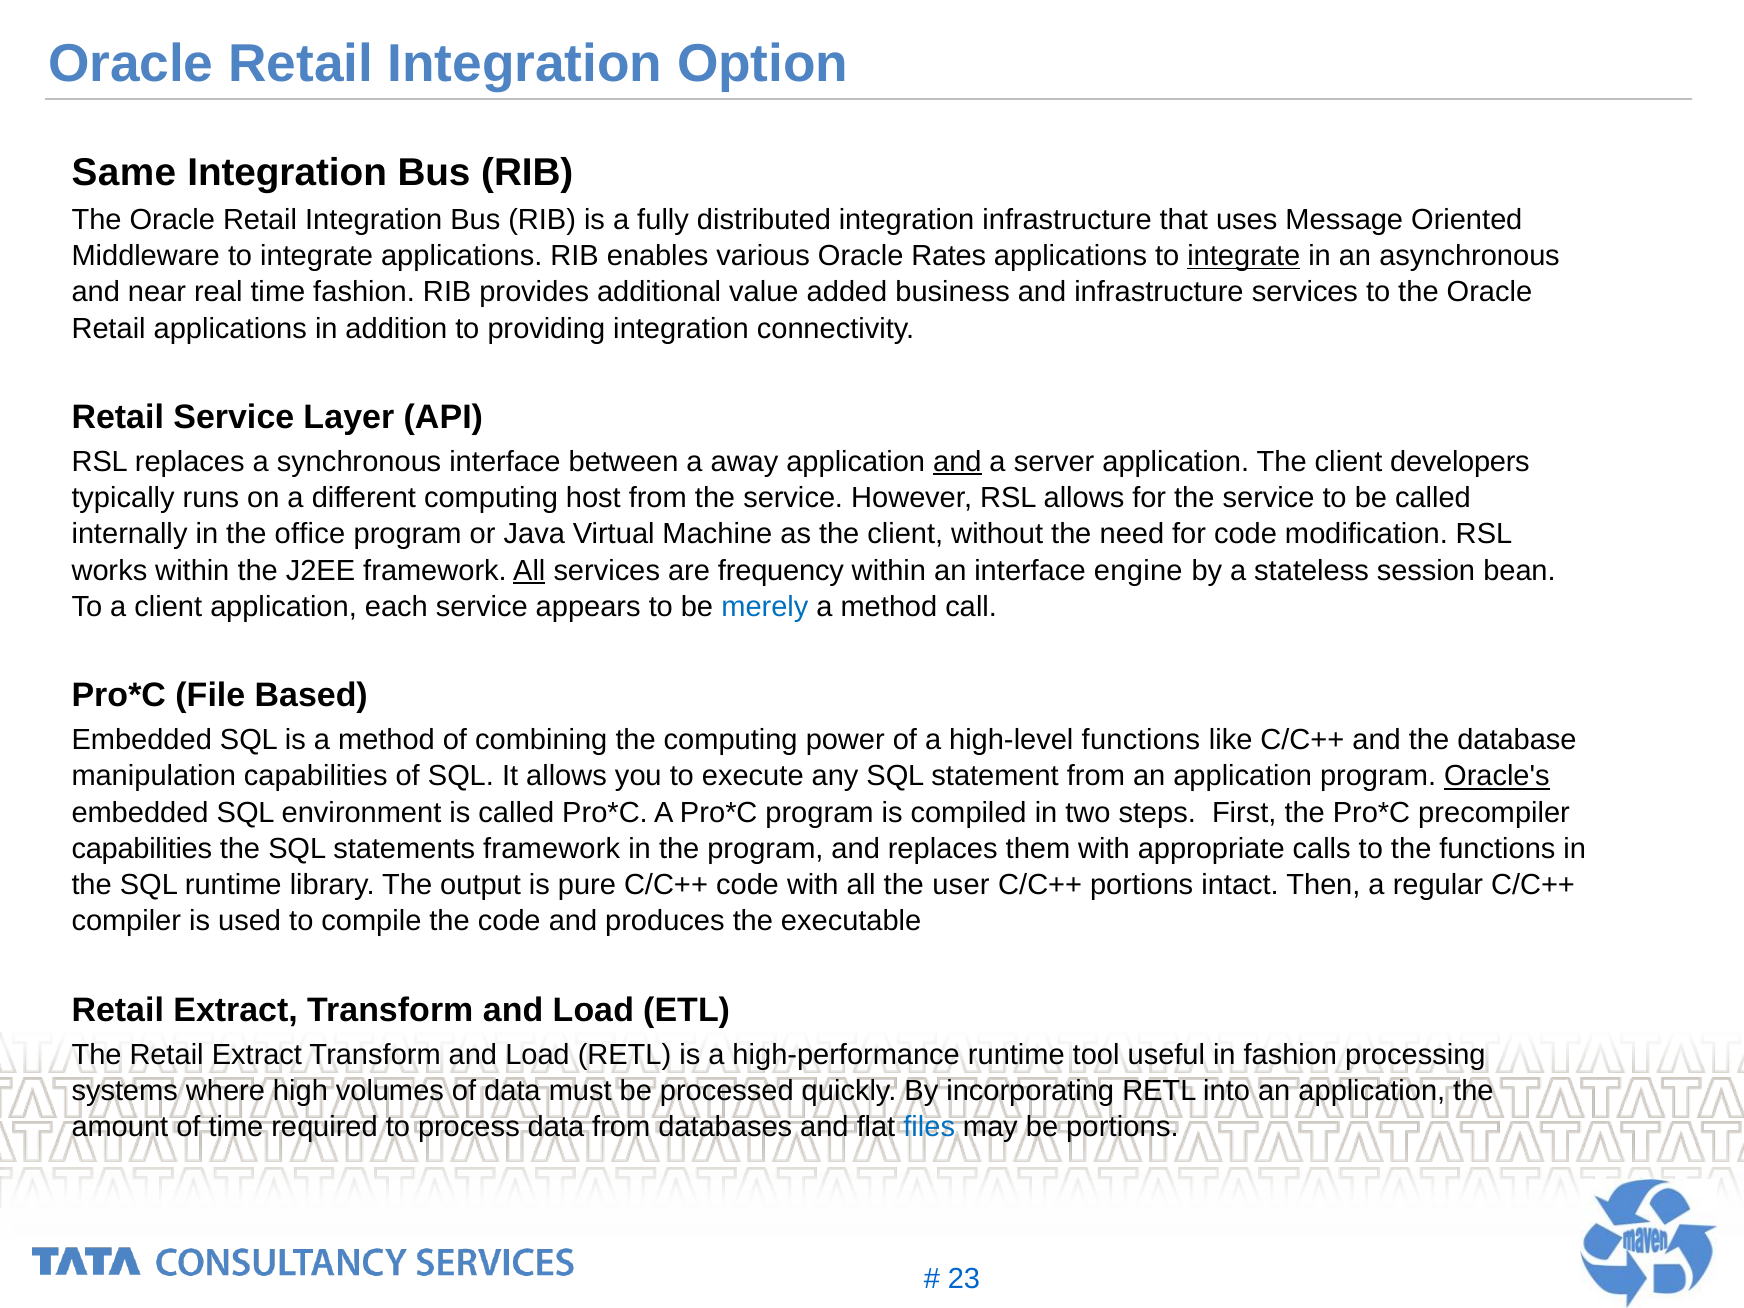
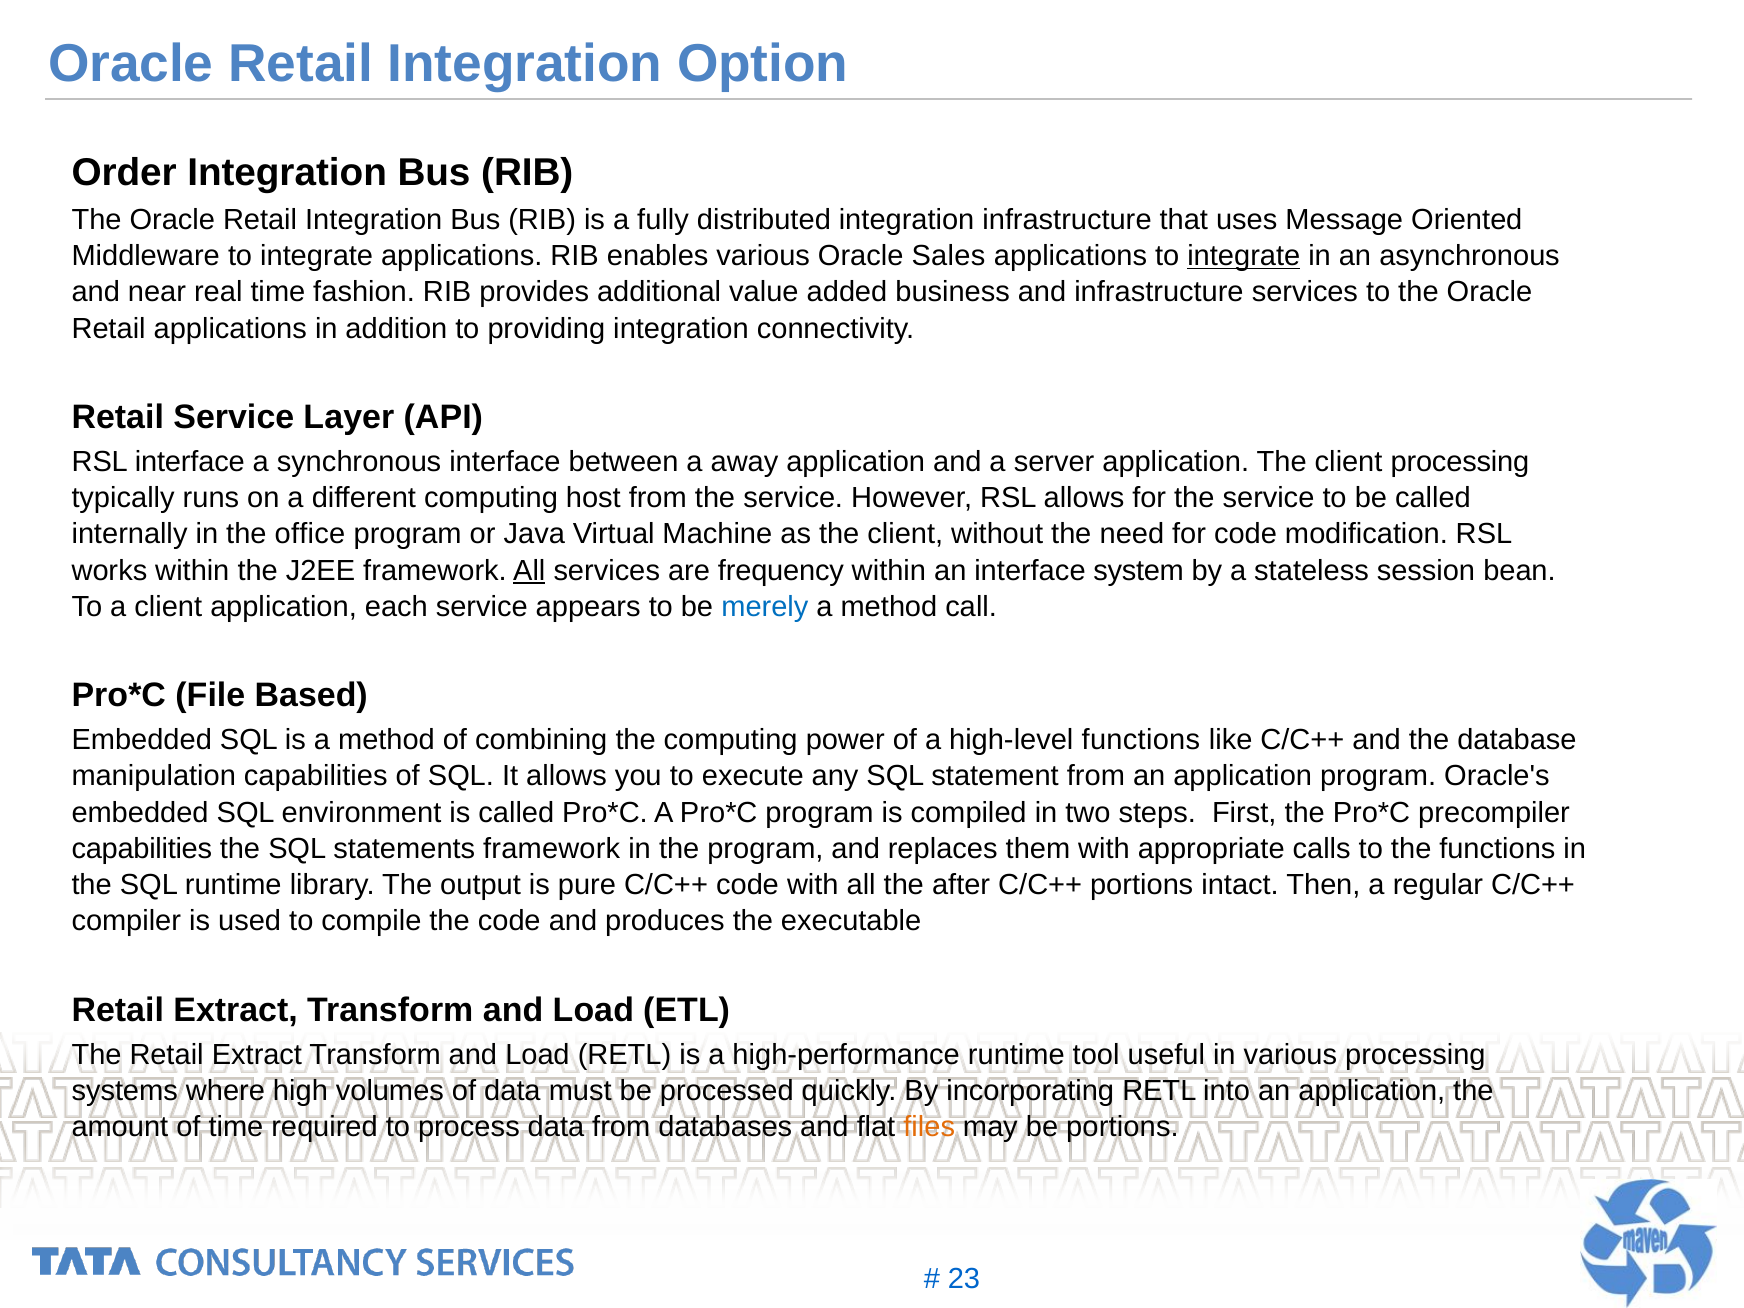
Same: Same -> Order
Rates: Rates -> Sales
RSL replaces: replaces -> interface
and at (957, 462) underline: present -> none
client developers: developers -> processing
engine: engine -> system
Oracle's underline: present -> none
user: user -> after
in fashion: fashion -> various
files colour: blue -> orange
